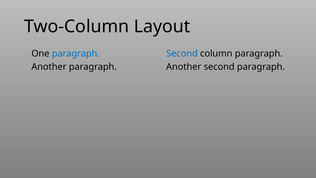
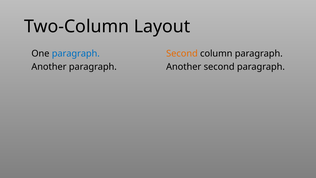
Second at (182, 53) colour: blue -> orange
